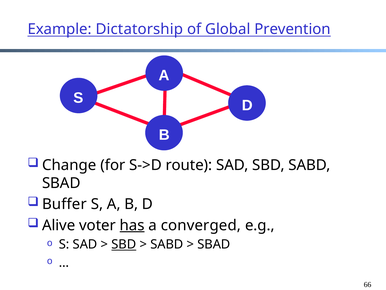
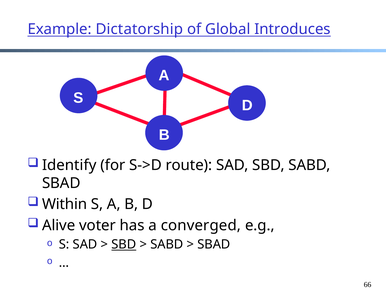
Prevention: Prevention -> Introduces
Change: Change -> Identify
Buffer: Buffer -> Within
has underline: present -> none
